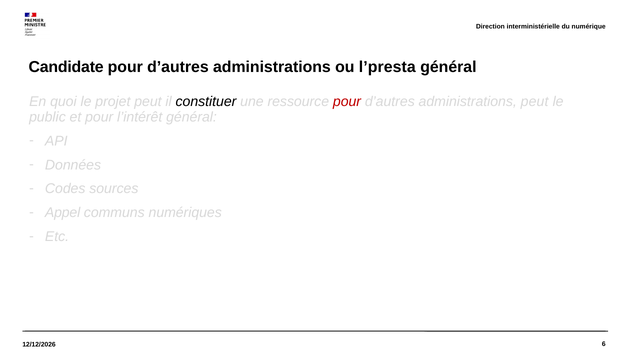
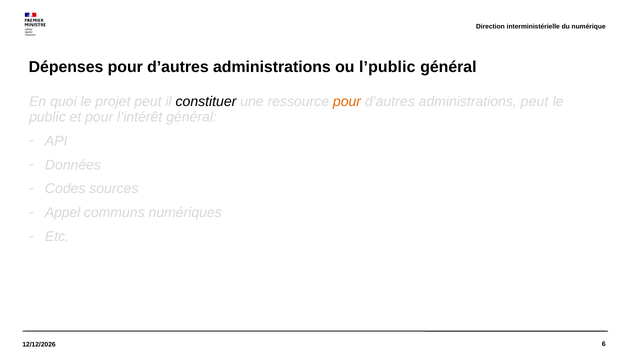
Candidate: Candidate -> Dépenses
l’presta: l’presta -> l’public
pour at (347, 102) colour: red -> orange
